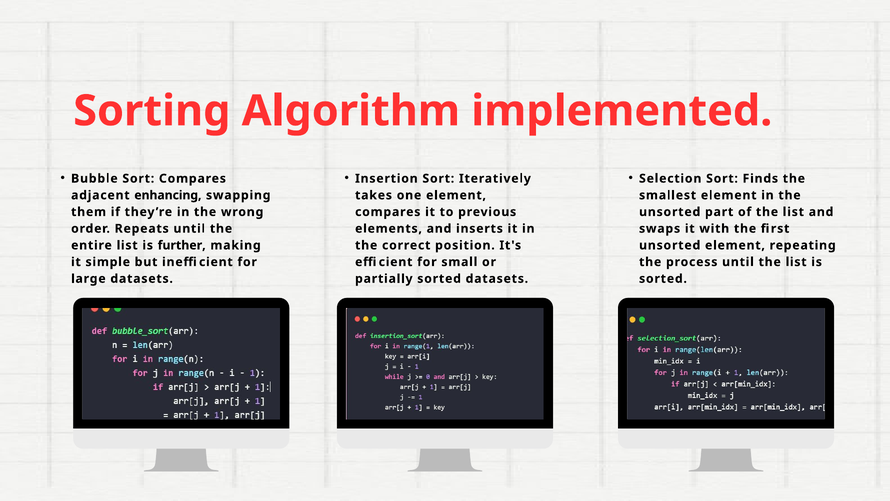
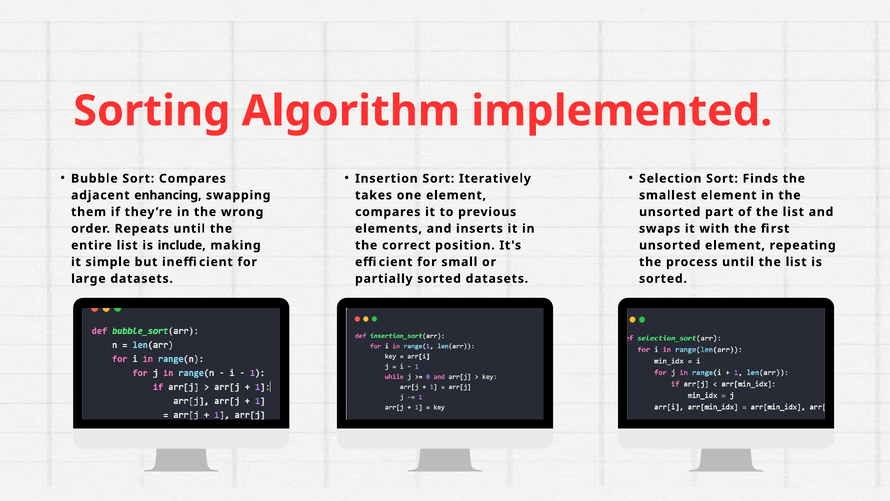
further: further -> include
